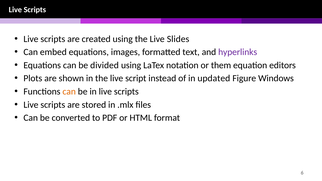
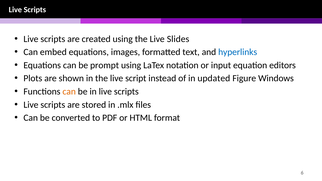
hyperlinks colour: purple -> blue
divided: divided -> prompt
them: them -> input
